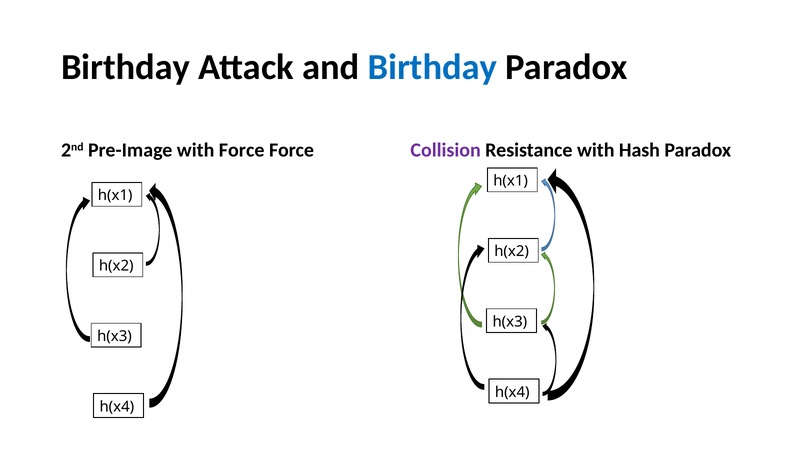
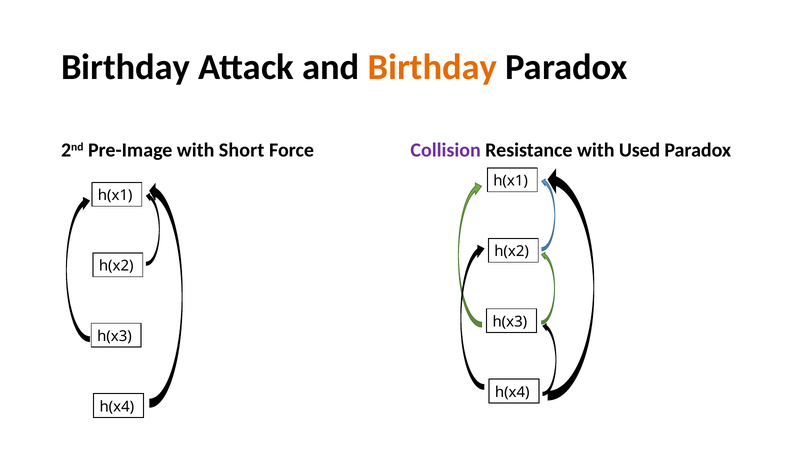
Birthday at (432, 67) colour: blue -> orange
with Force: Force -> Short
Hash: Hash -> Used
